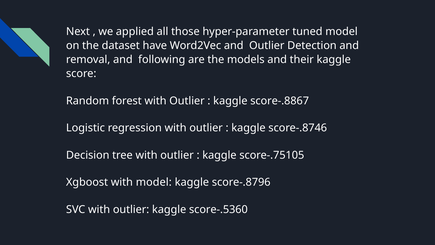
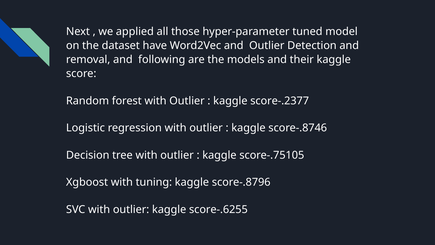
score-.8867: score-.8867 -> score-.2377
with model: model -> tuning
score-.5360: score-.5360 -> score-.6255
